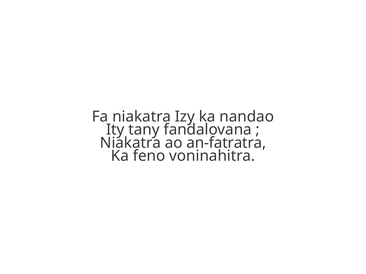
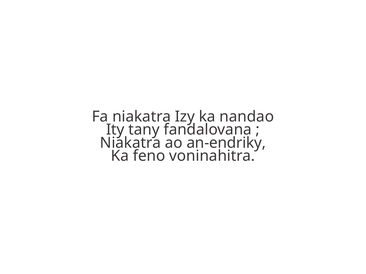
an-fatratra: an-fatratra -> an-endriky
